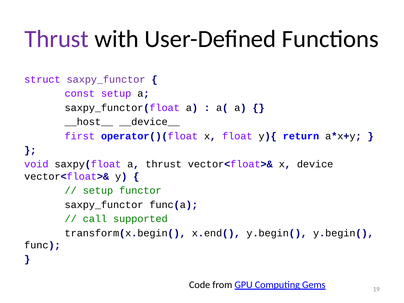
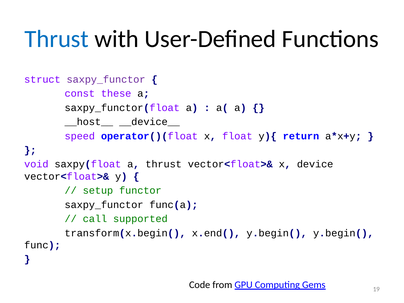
Thrust at (57, 39) colour: purple -> blue
const setup: setup -> these
first: first -> speed
